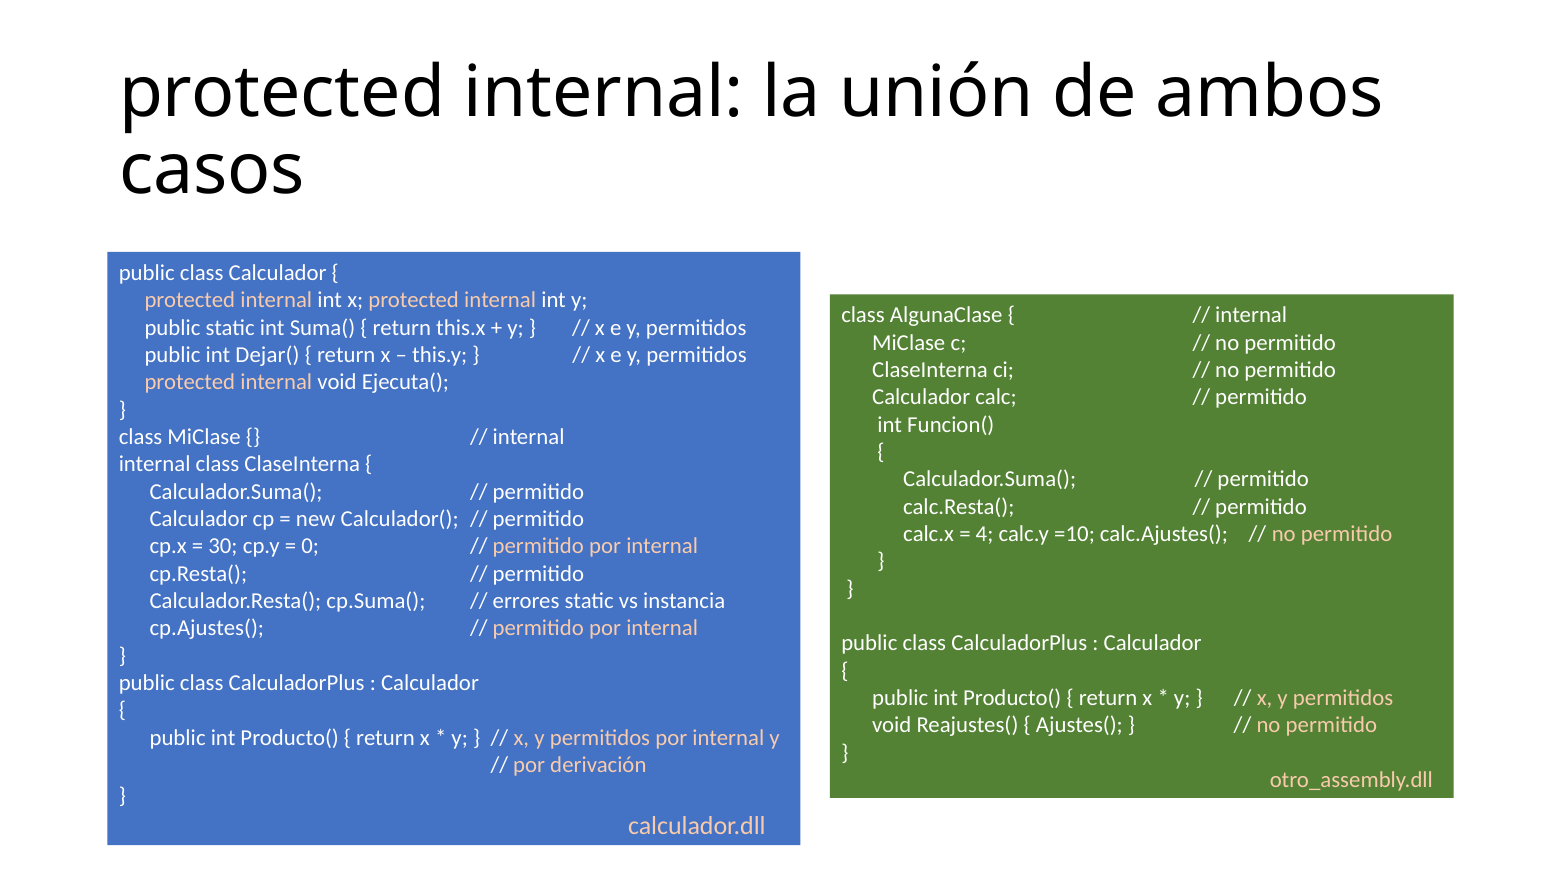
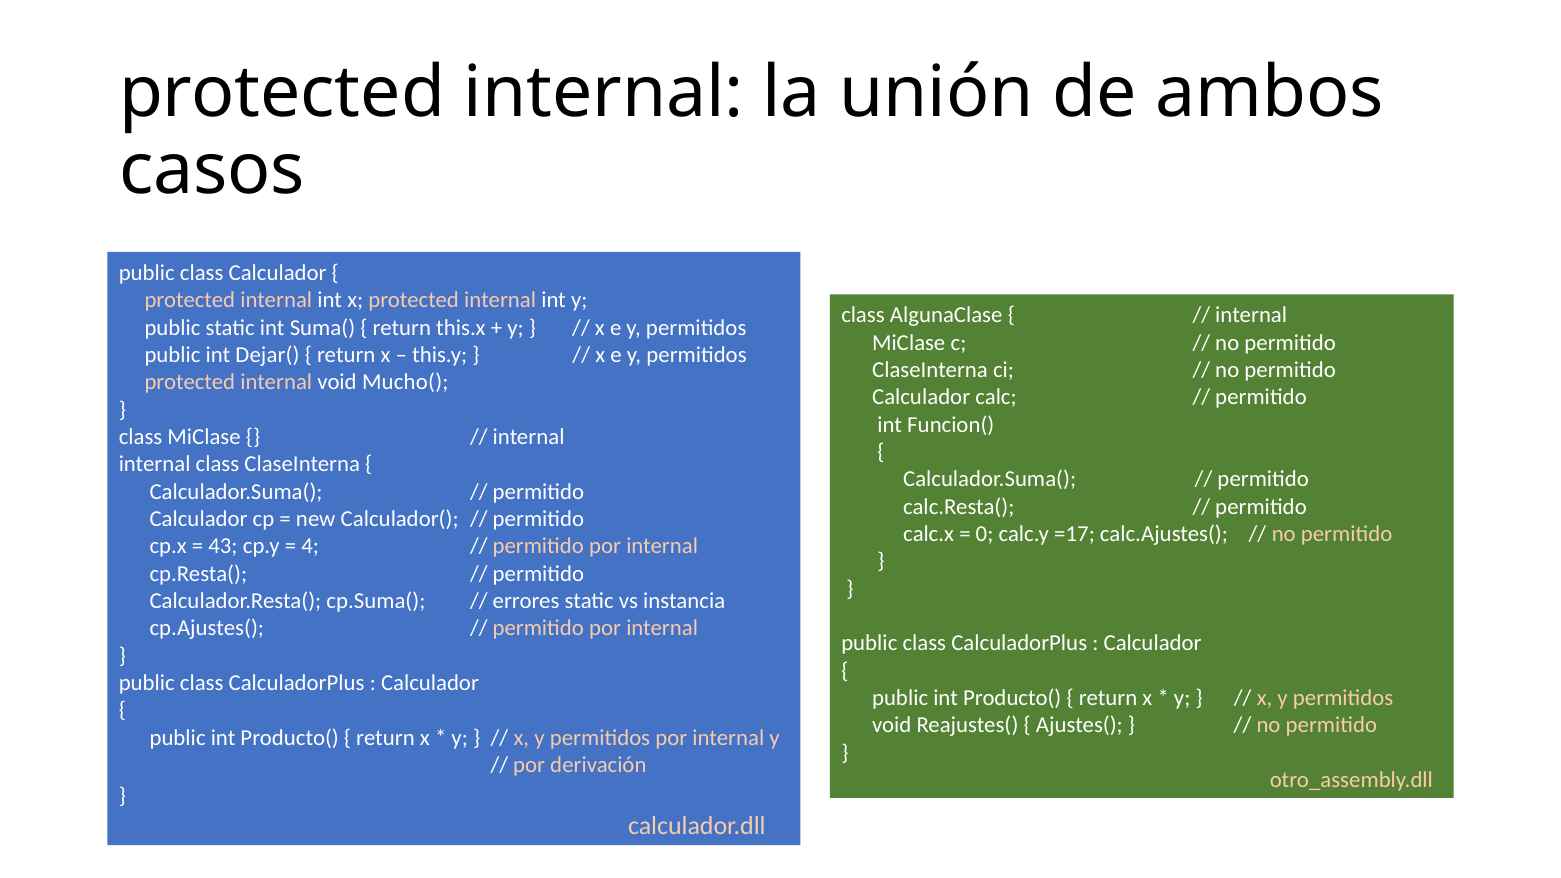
Ejecuta(: Ejecuta( -> Mucho(
4: 4 -> 0
=10: =10 -> =17
30: 30 -> 43
0: 0 -> 4
